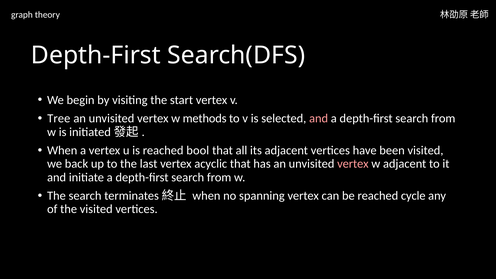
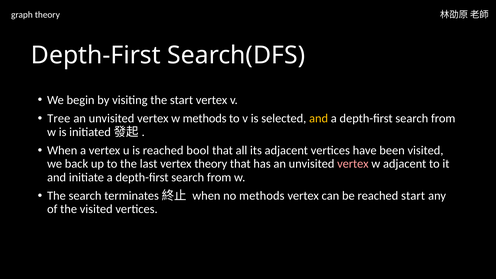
and at (319, 119) colour: pink -> yellow
vertex acyclic: acyclic -> theory
no spanning: spanning -> methods
reached cycle: cycle -> start
